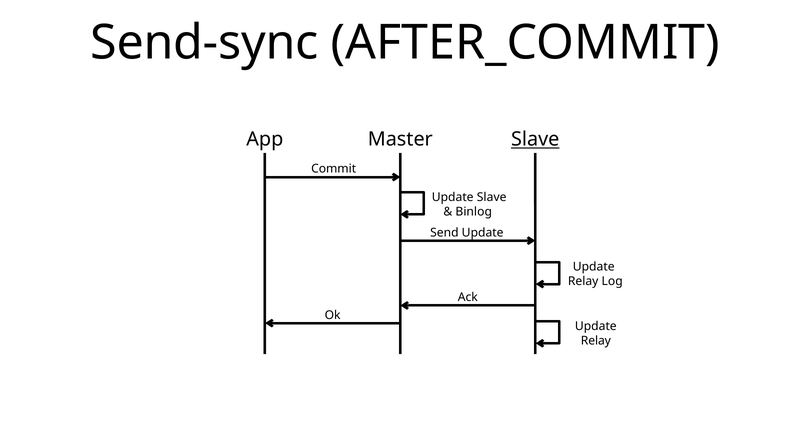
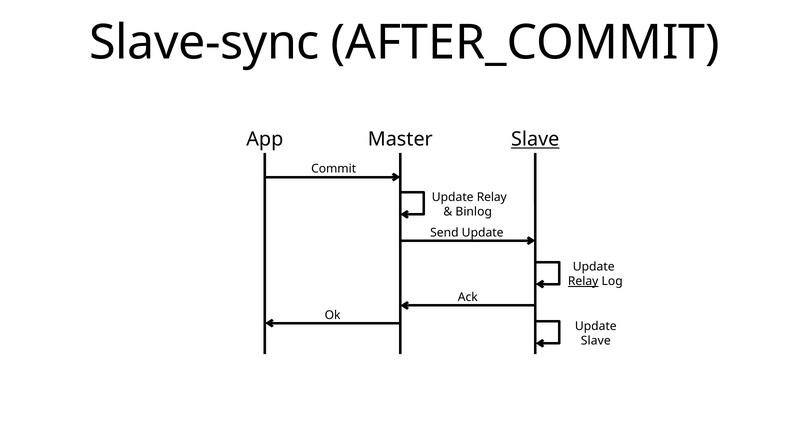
Send-sync: Send-sync -> Slave-sync
Slave at (492, 197): Slave -> Relay
Relay at (583, 281) underline: none -> present
Relay at (596, 340): Relay -> Slave
